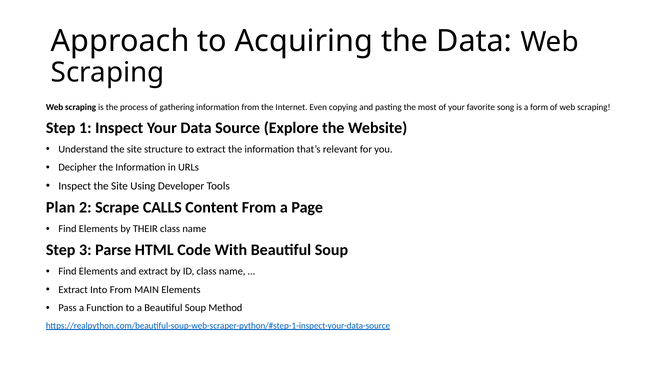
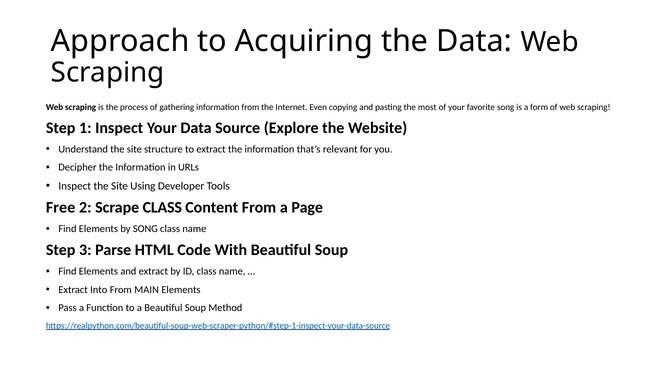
Plan: Plan -> Free
Scrape CALLS: CALLS -> CLASS
by THEIR: THEIR -> SONG
